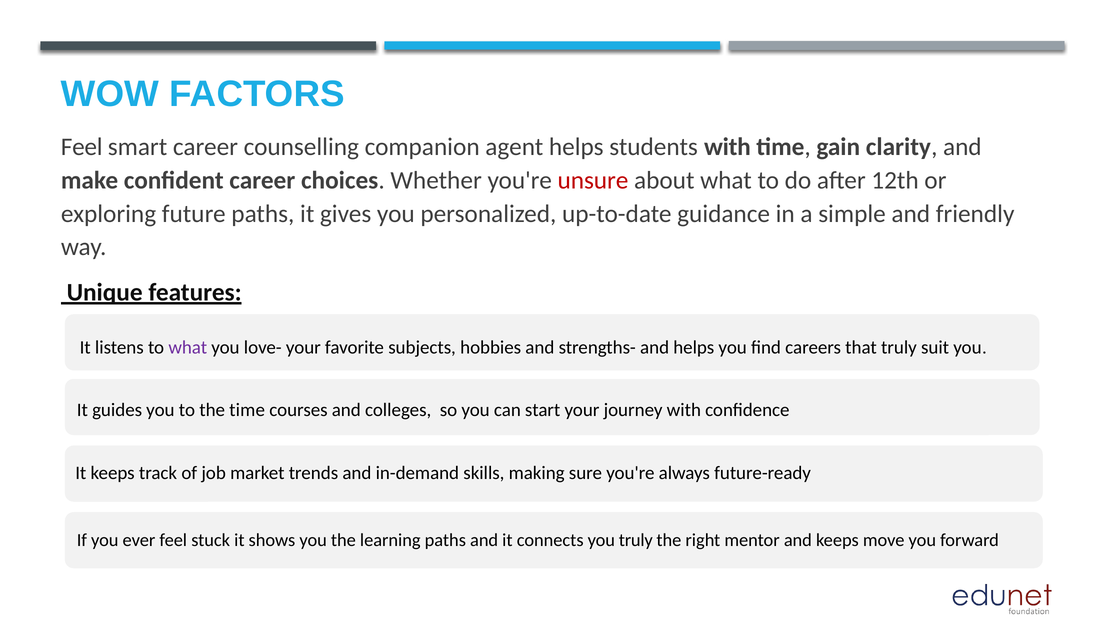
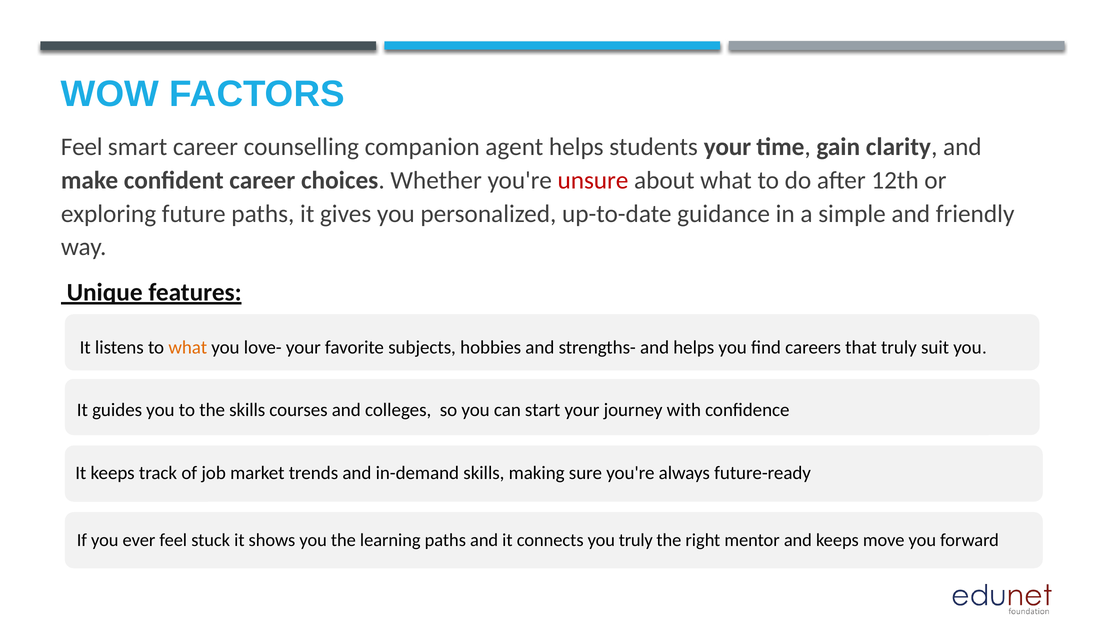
students with: with -> your
what at (188, 348) colour: purple -> orange
the time: time -> skills
